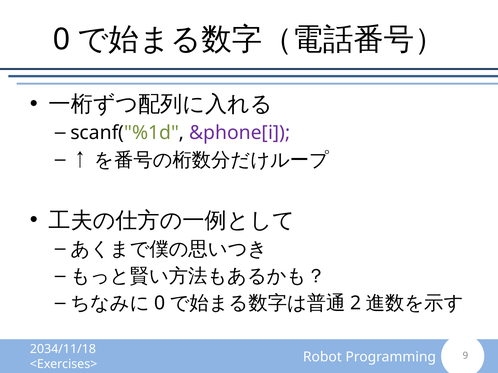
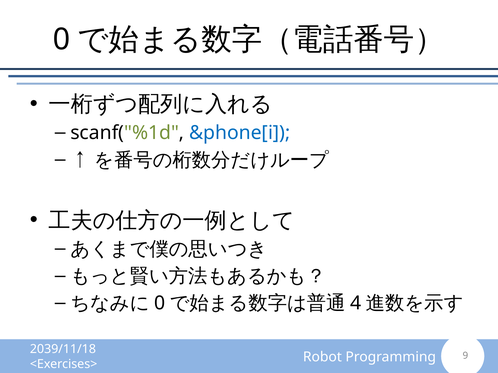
&phone[i colour: purple -> blue
2: 2 -> 4
2034/11/18: 2034/11/18 -> 2039/11/18
